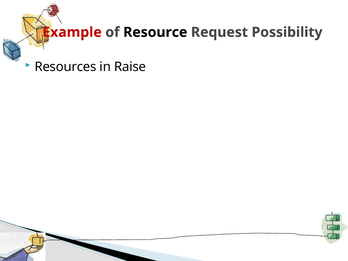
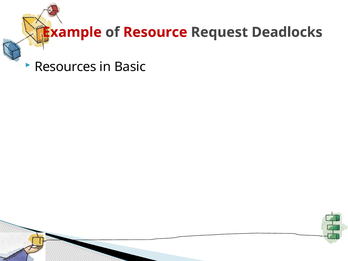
Resource colour: black -> red
Possibility: Possibility -> Deadlocks
Raise: Raise -> Basic
